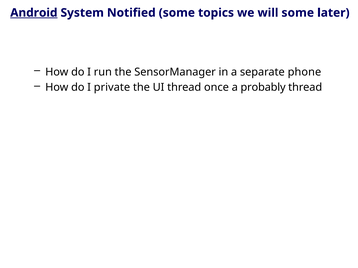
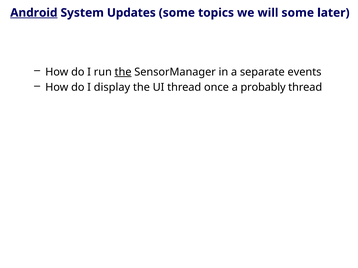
Notified: Notified -> Updates
the at (123, 72) underline: none -> present
phone: phone -> events
private: private -> display
